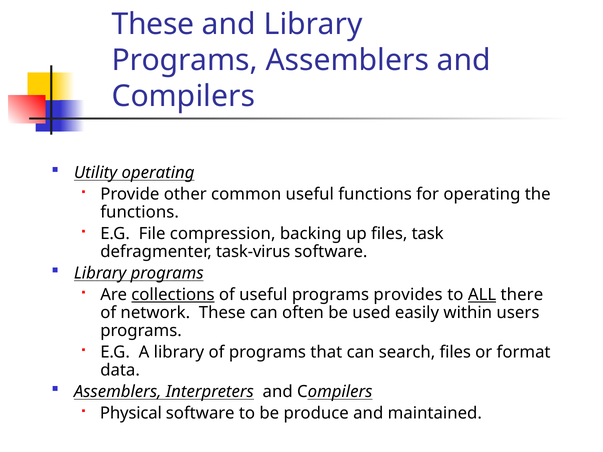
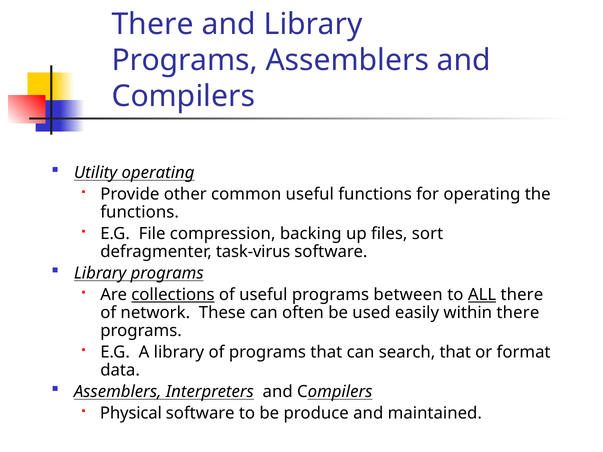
These at (153, 24): These -> There
task: task -> sort
provides: provides -> between
within users: users -> there
search files: files -> that
